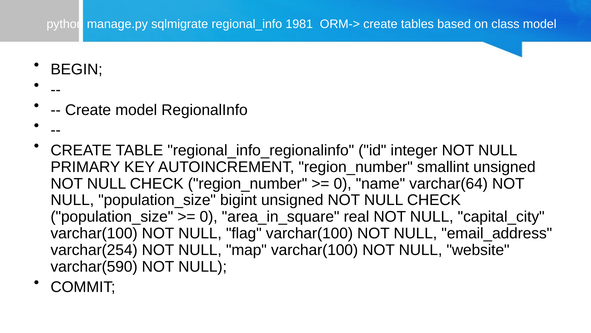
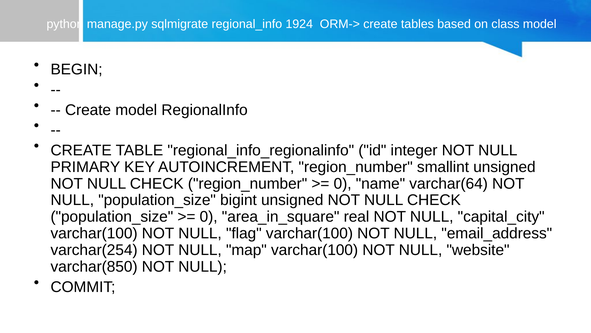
1981: 1981 -> 1924
varchar(590: varchar(590 -> varchar(850
